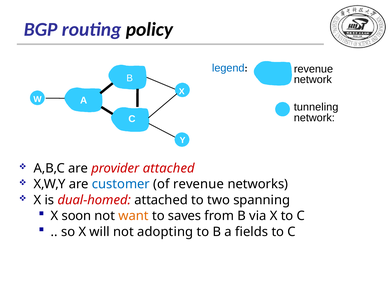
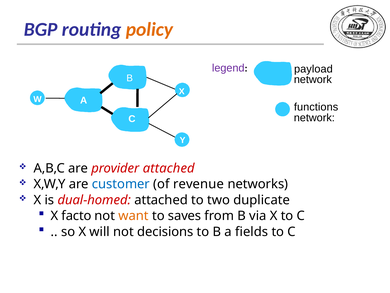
policy colour: black -> orange
legend colour: blue -> purple
revenue at (313, 69): revenue -> payload
tunneling: tunneling -> functions
spanning: spanning -> duplicate
soon: soon -> facto
adopting: adopting -> decisions
